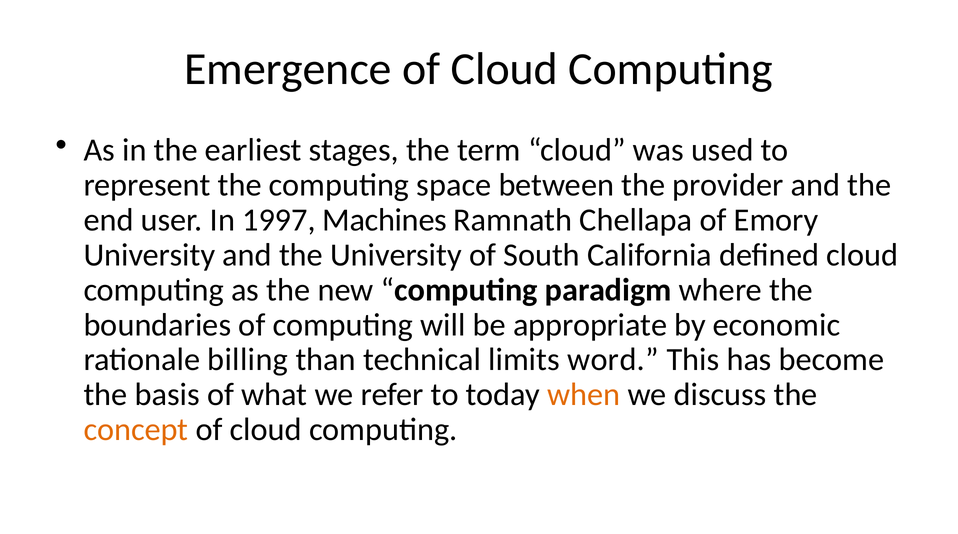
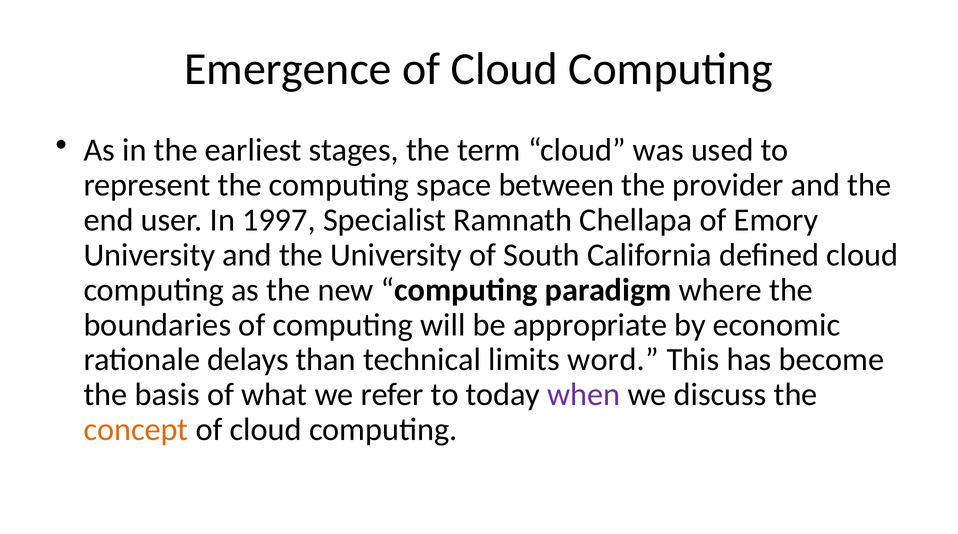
Machines: Machines -> Specialist
billing: billing -> delays
when colour: orange -> purple
